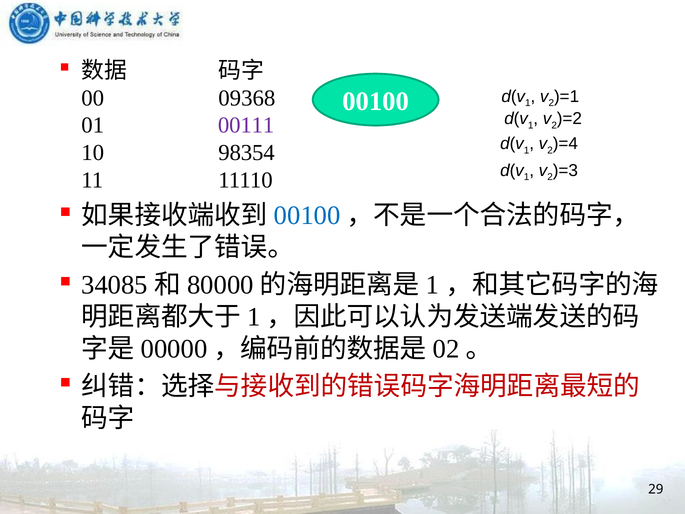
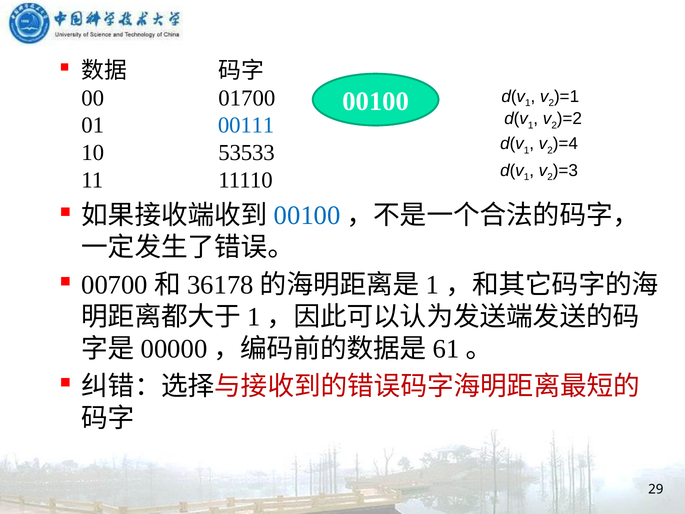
09368: 09368 -> 01700
00111 colour: purple -> blue
98354: 98354 -> 53533
34085: 34085 -> 00700
80000: 80000 -> 36178
02: 02 -> 61
